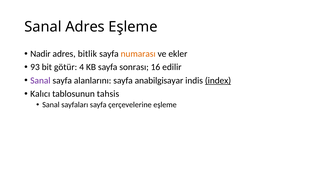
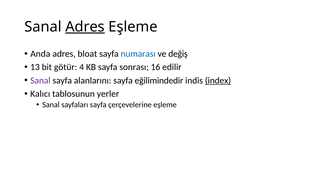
Adres at (85, 27) underline: none -> present
Nadir: Nadir -> Anda
bitlik: bitlik -> bloat
numarası colour: orange -> blue
ekler: ekler -> değiş
93: 93 -> 13
anabilgisayar: anabilgisayar -> eğilimindedir
tahsis: tahsis -> yerler
